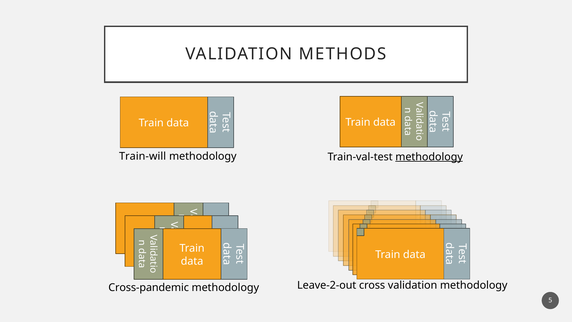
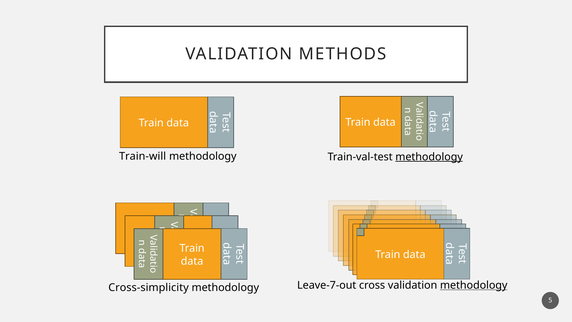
Leave-2-out: Leave-2-out -> Leave-7-out
methodology at (474, 285) underline: none -> present
Cross-pandemic: Cross-pandemic -> Cross-simplicity
